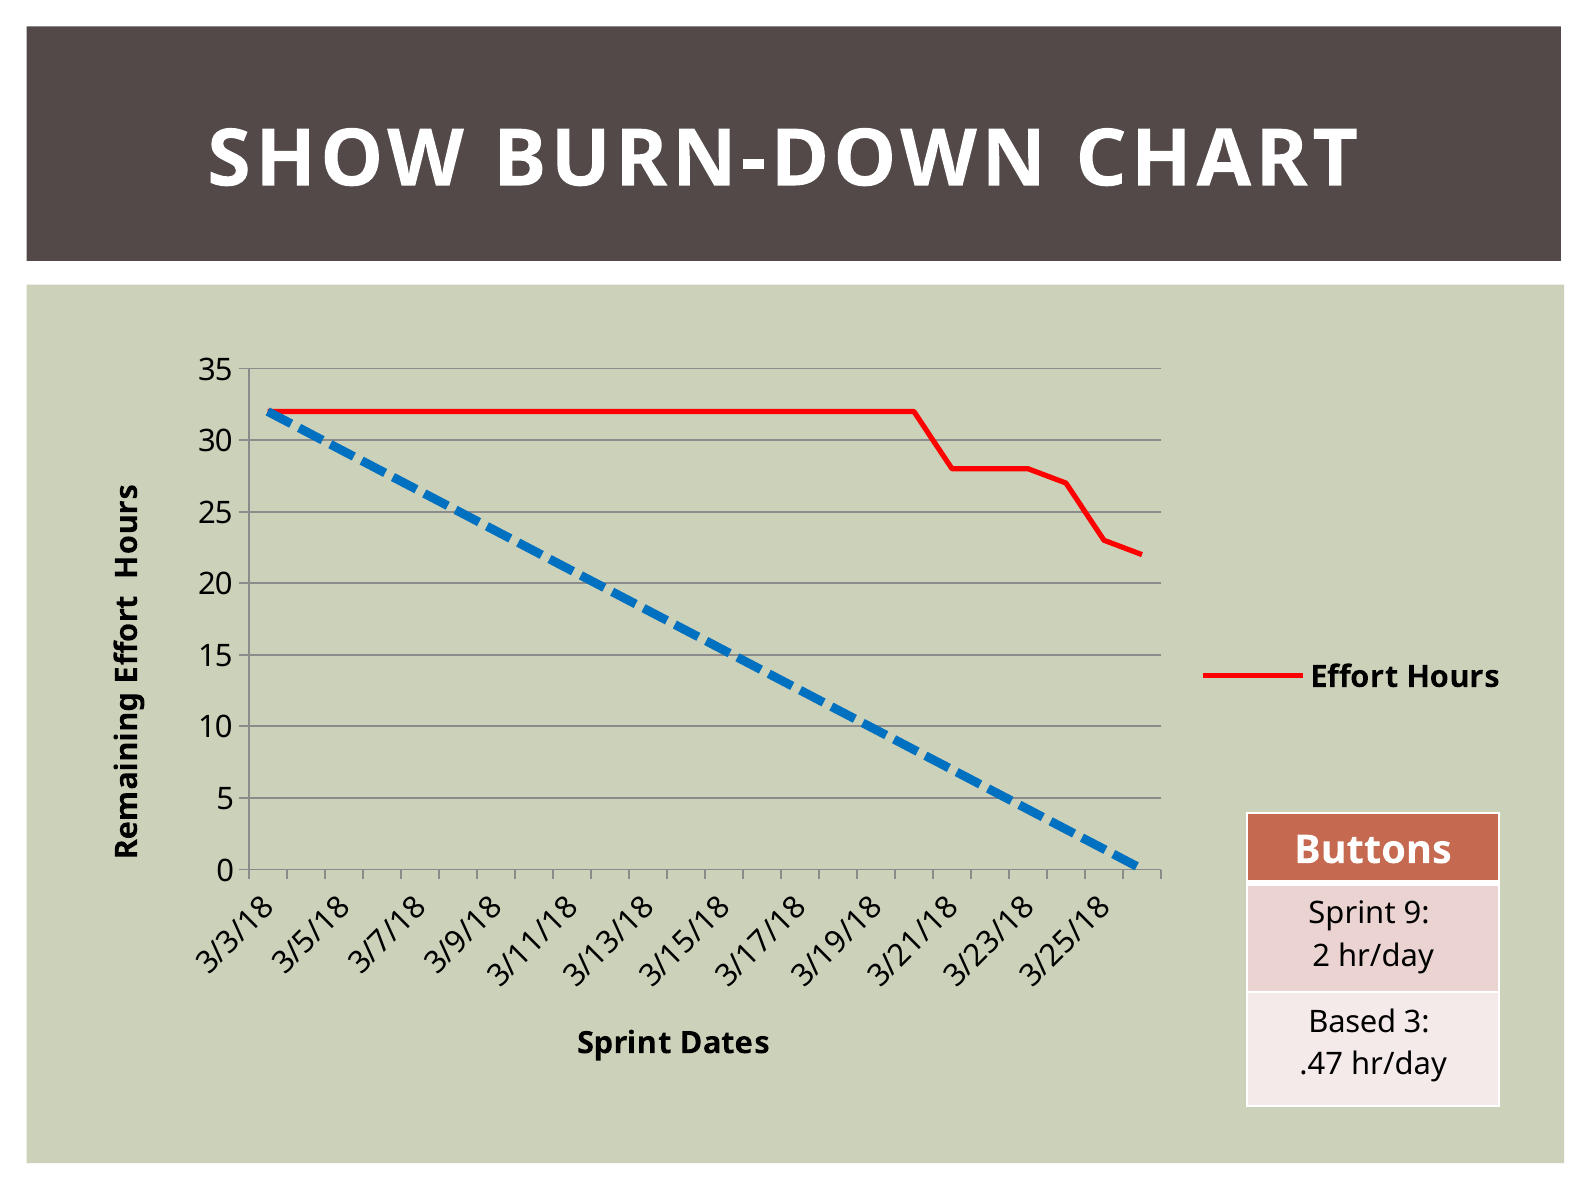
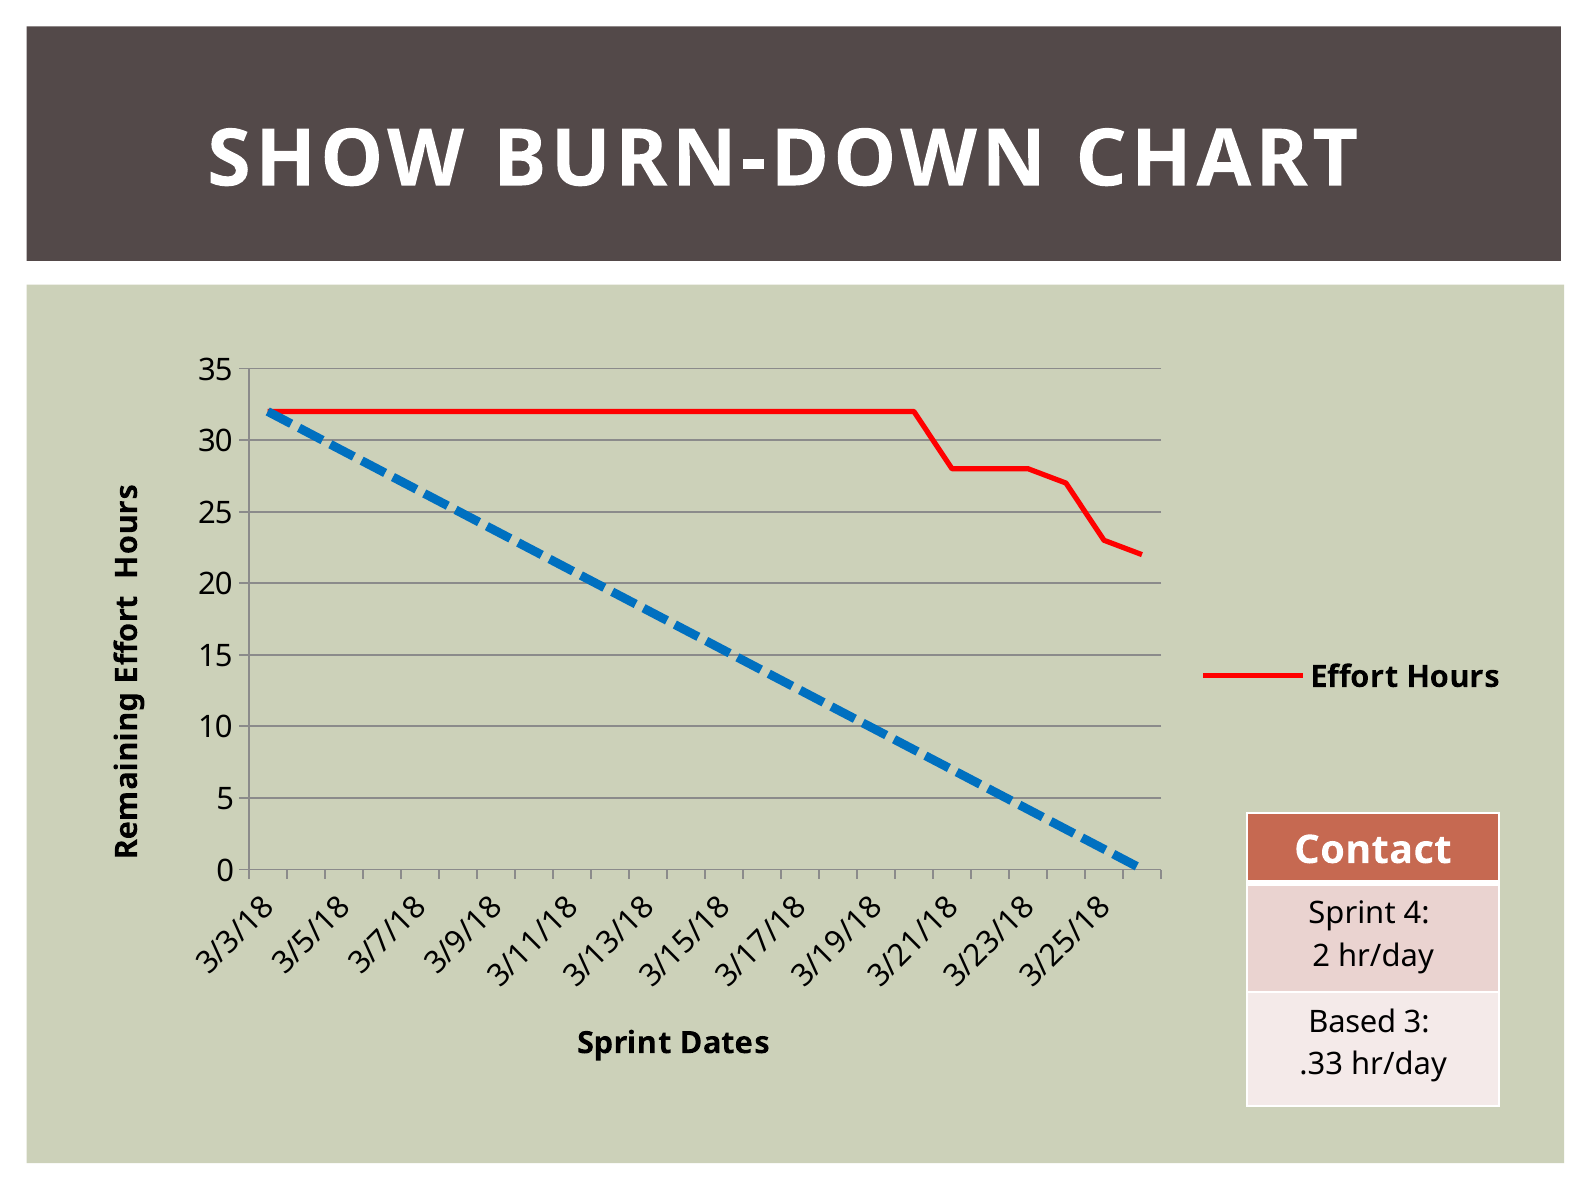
Buttons: Buttons -> Contact
Sprint 9: 9 -> 4
.47: .47 -> .33
